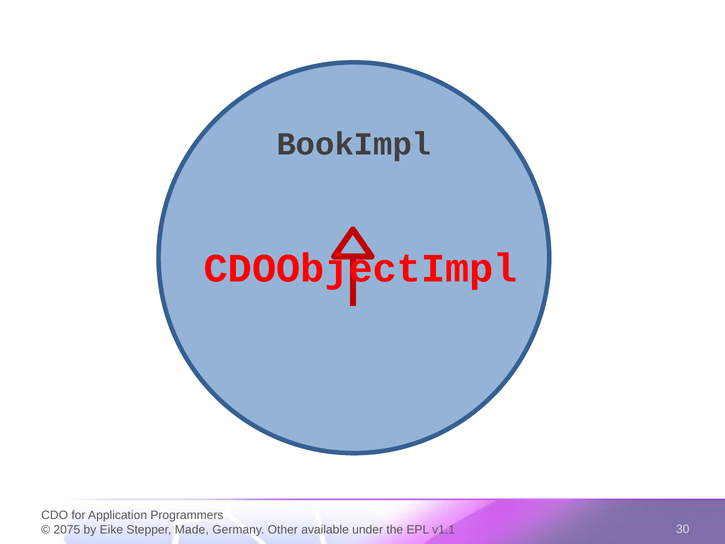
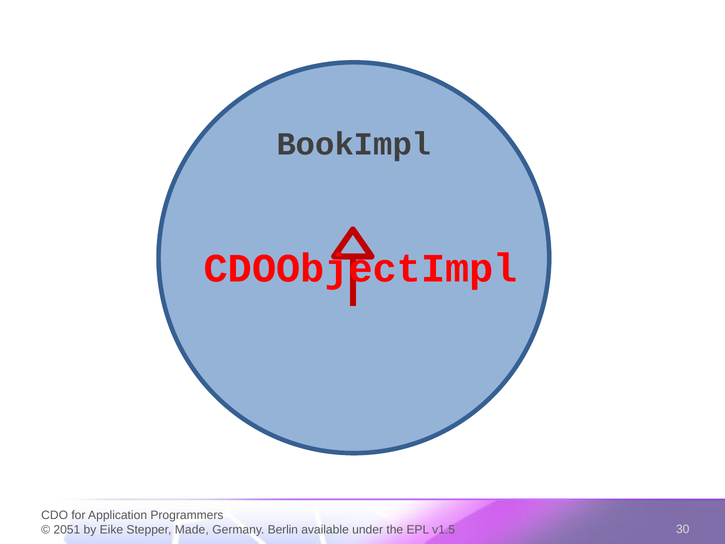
2075: 2075 -> 2051
Other: Other -> Berlin
v1.1: v1.1 -> v1.5
